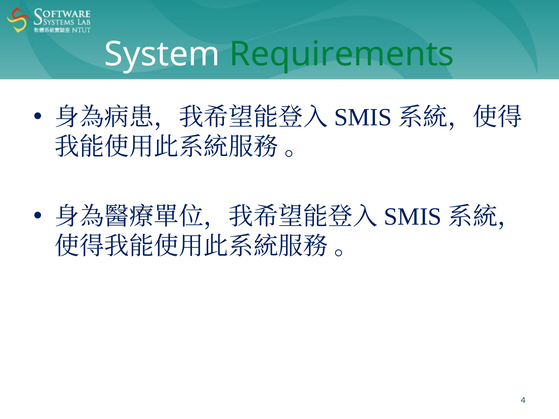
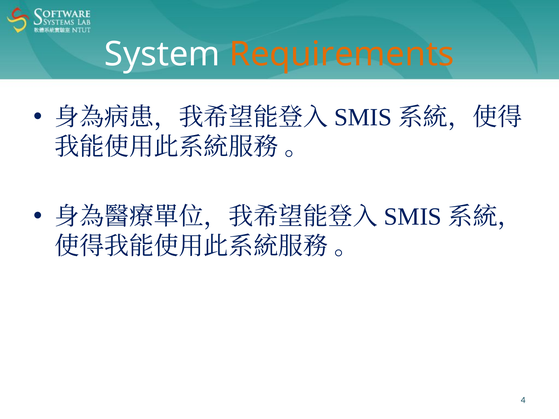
Requirements colour: green -> orange
